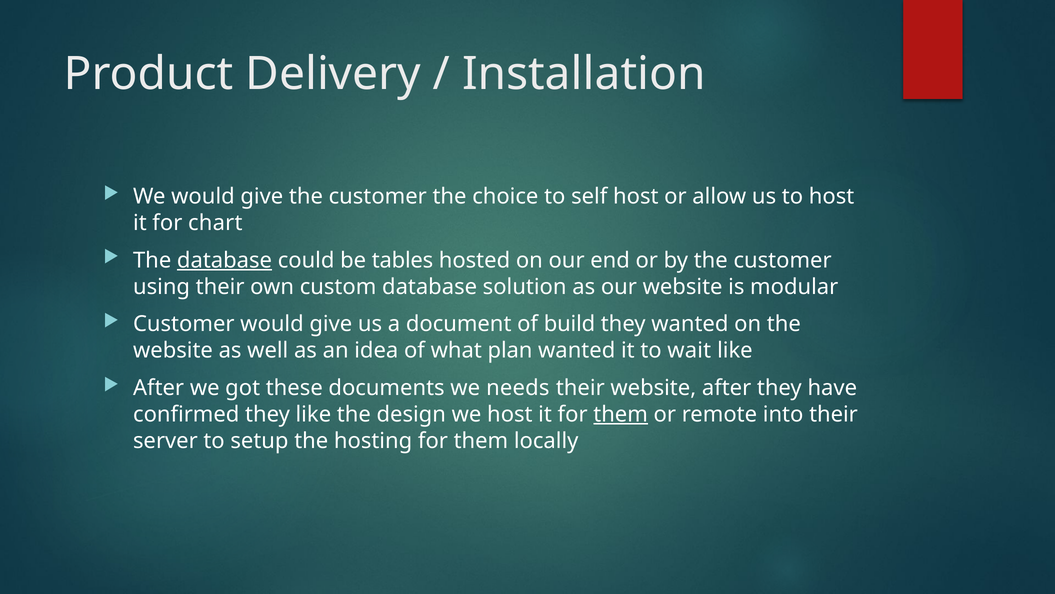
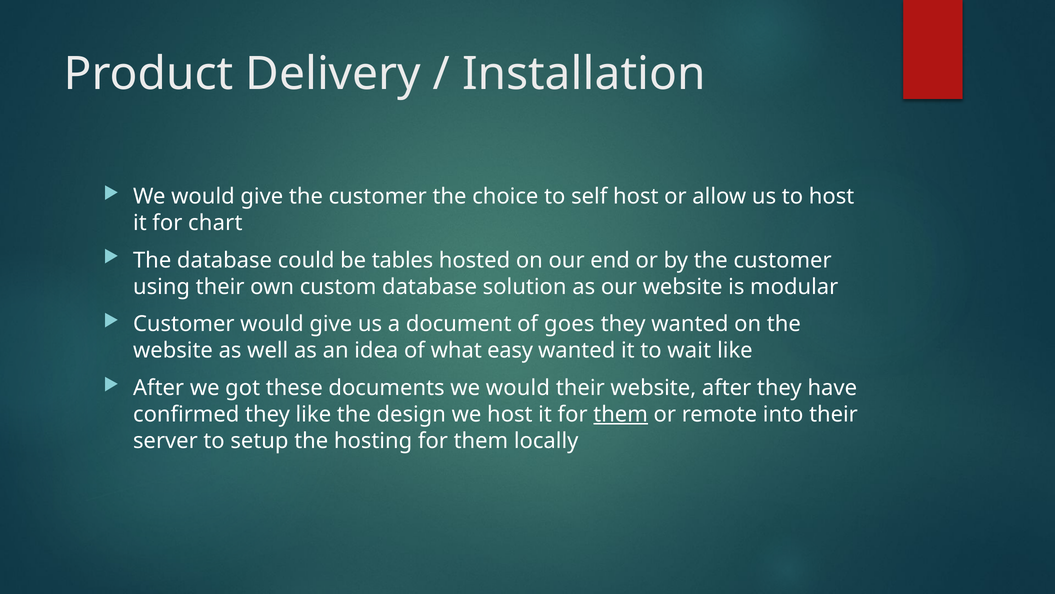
database at (224, 260) underline: present -> none
build: build -> goes
plan: plan -> easy
documents we needs: needs -> would
